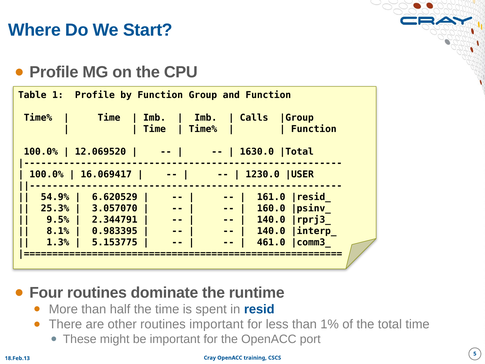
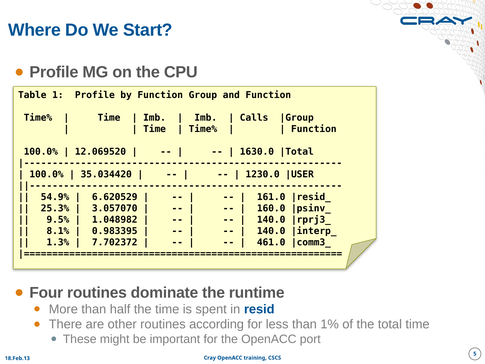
16.069417: 16.069417 -> 35.034420
2.344791: 2.344791 -> 1.048982
5.153775: 5.153775 -> 7.702372
routines important: important -> according
